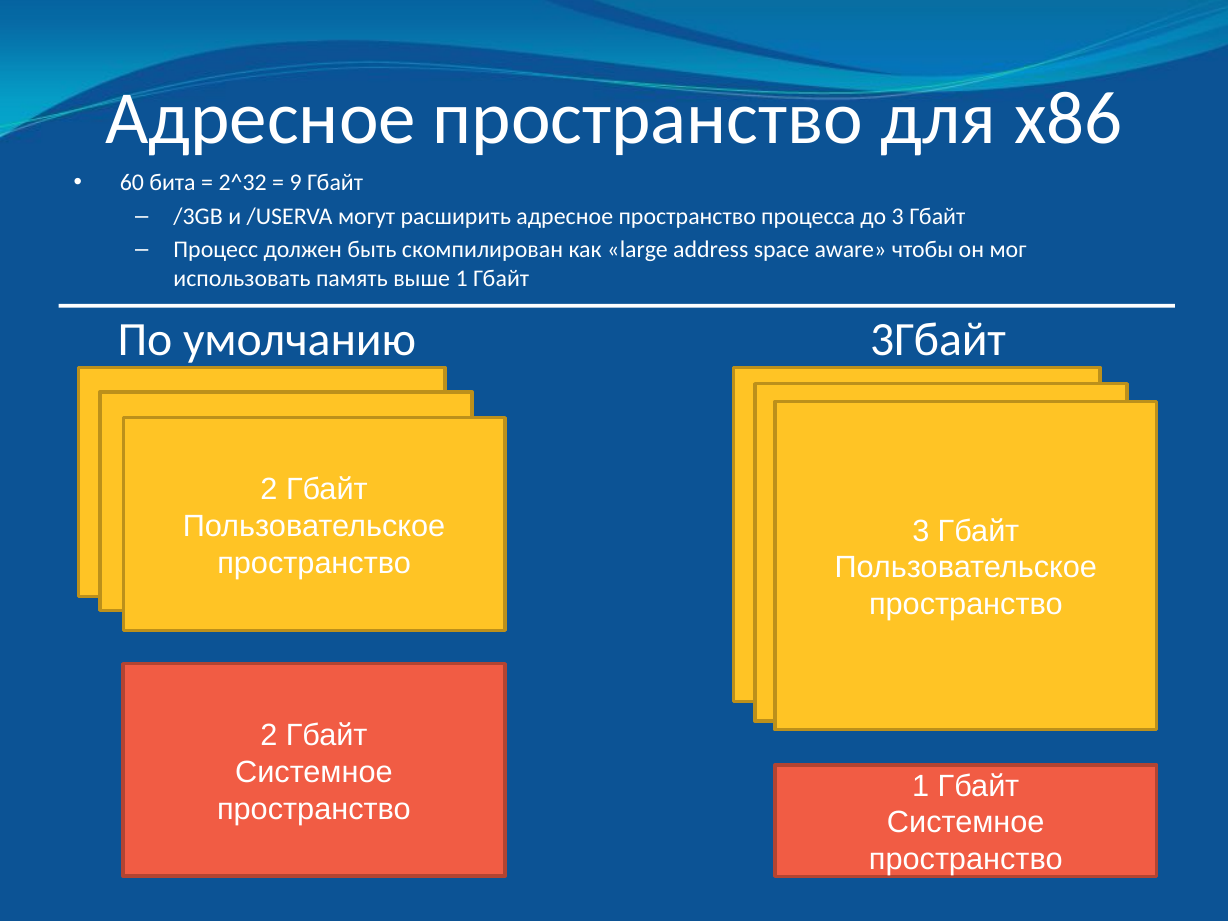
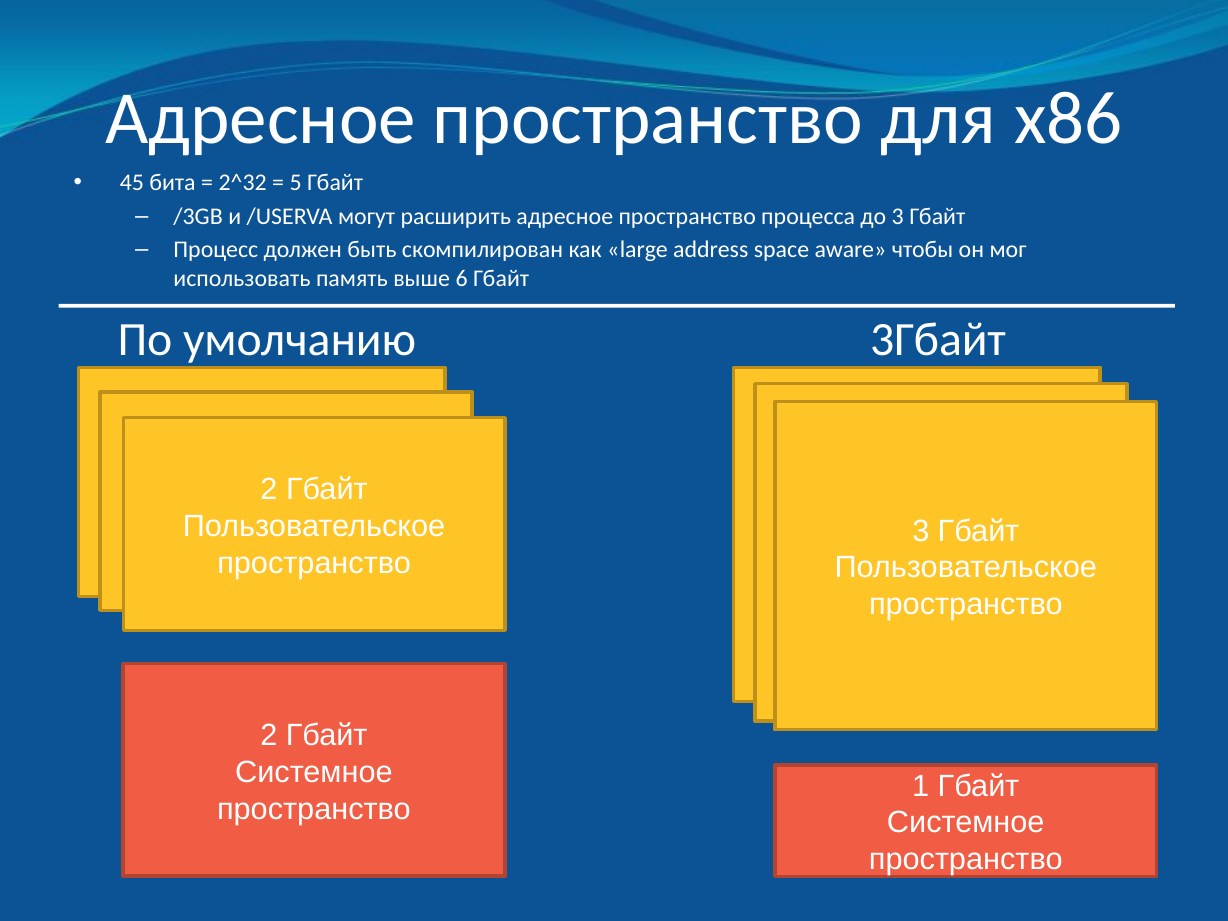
60: 60 -> 45
9: 9 -> 5
выше 1: 1 -> 6
